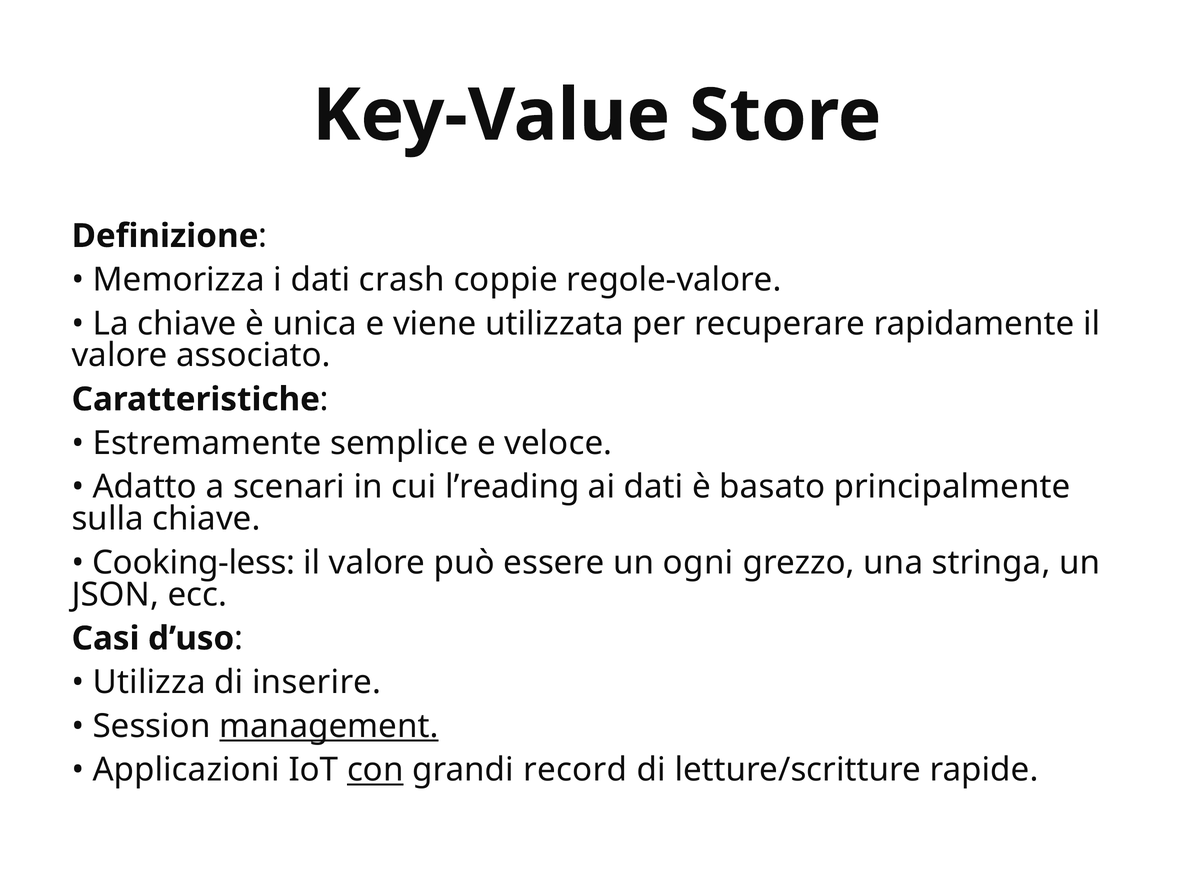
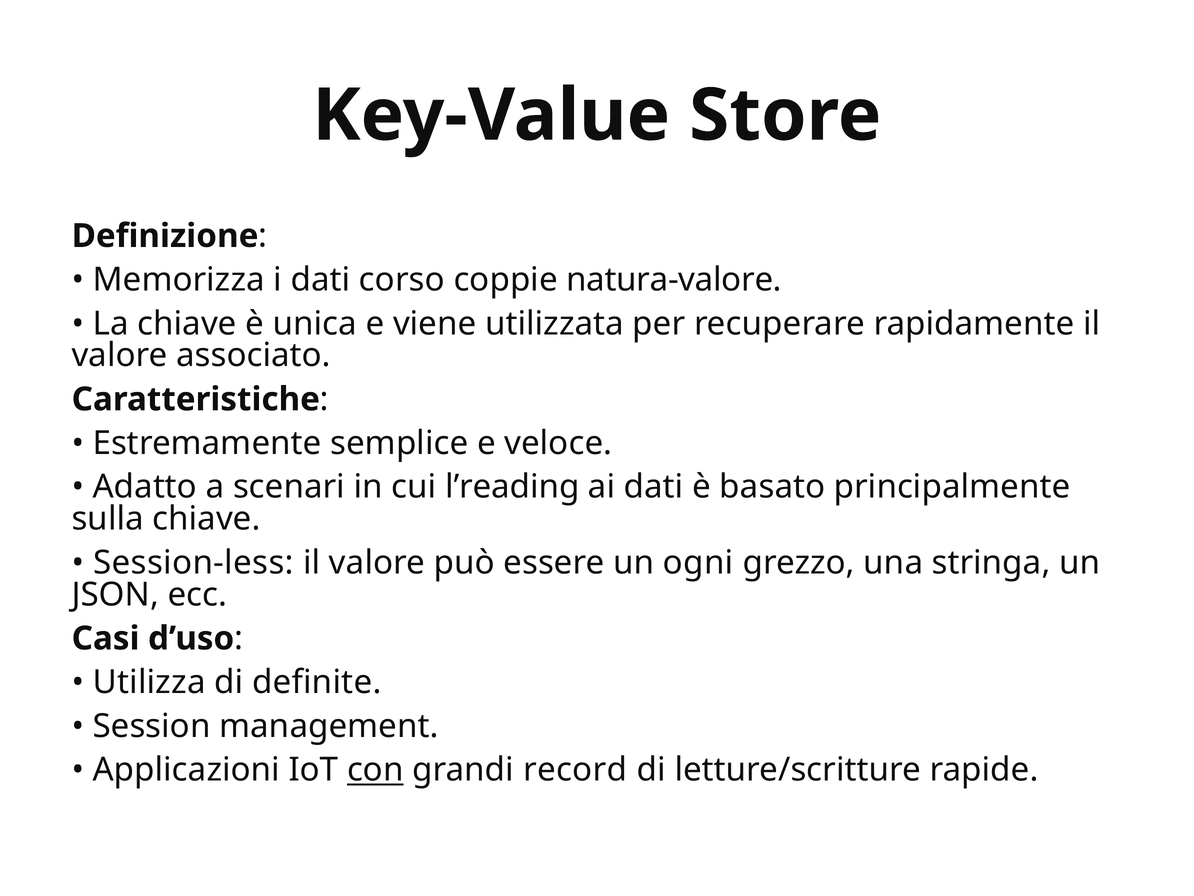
crash: crash -> corso
regole-valore: regole-valore -> natura-valore
Cooking-less: Cooking-less -> Session-less
inserire: inserire -> definite
management underline: present -> none
